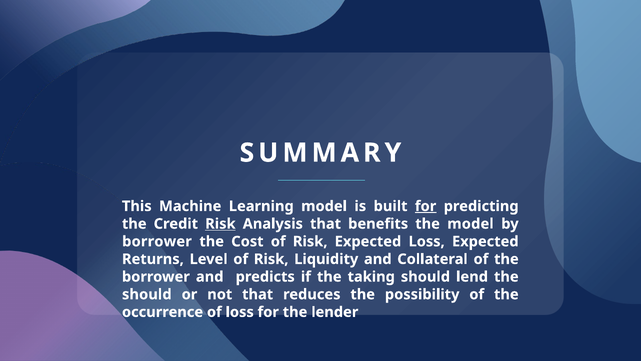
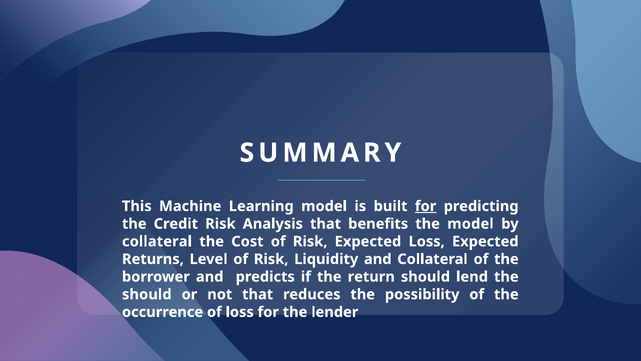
Risk at (220, 224) underline: present -> none
borrower at (157, 241): borrower -> collateral
taking: taking -> return
